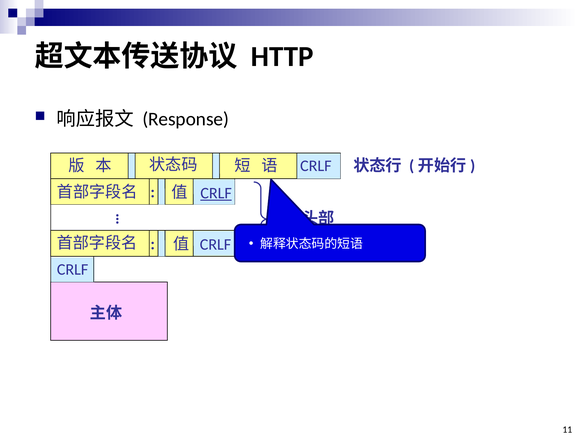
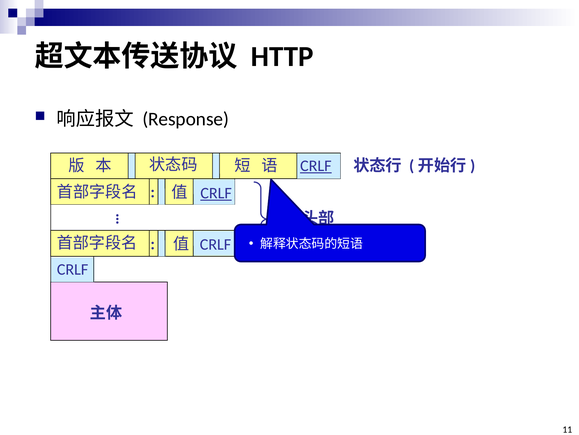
CRLF at (316, 166) underline: none -> present
